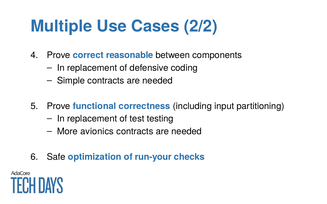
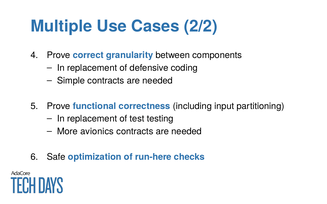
reasonable: reasonable -> granularity
run-your: run-your -> run-here
